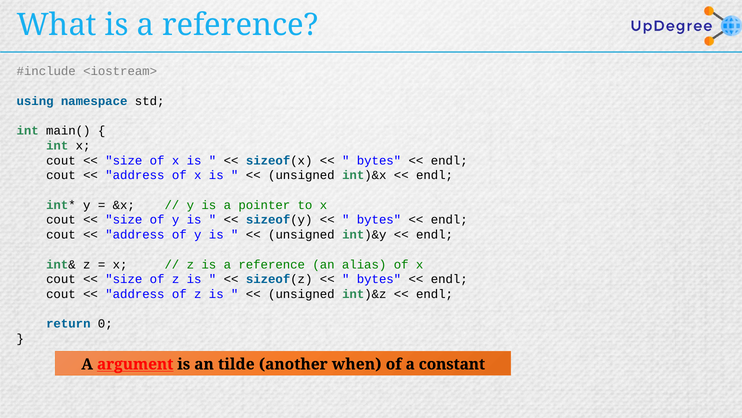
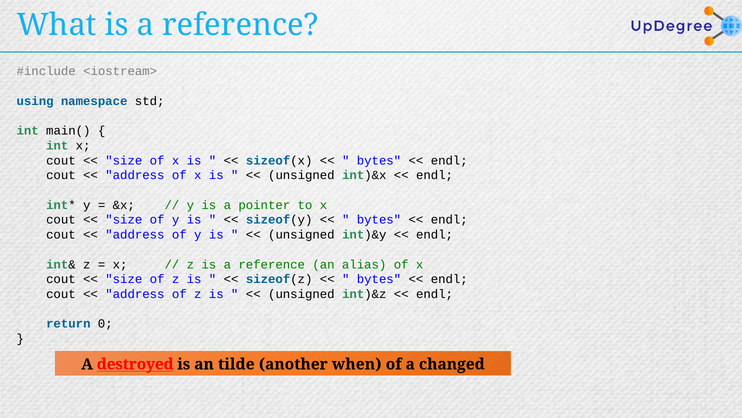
argument: argument -> destroyed
constant: constant -> changed
